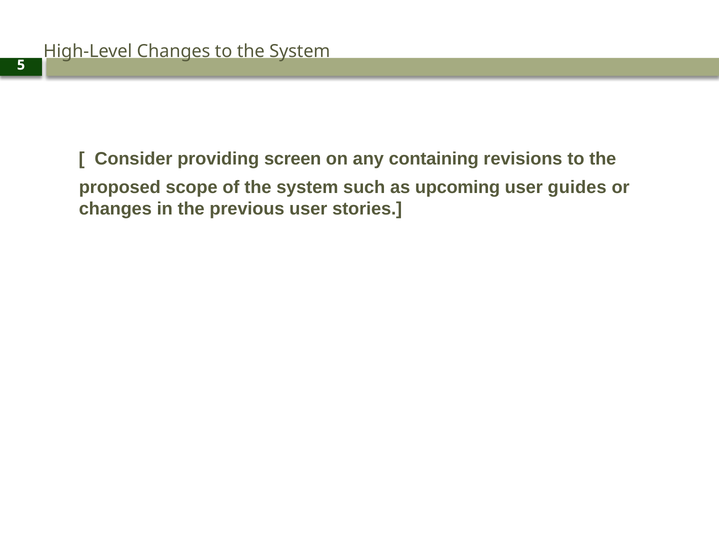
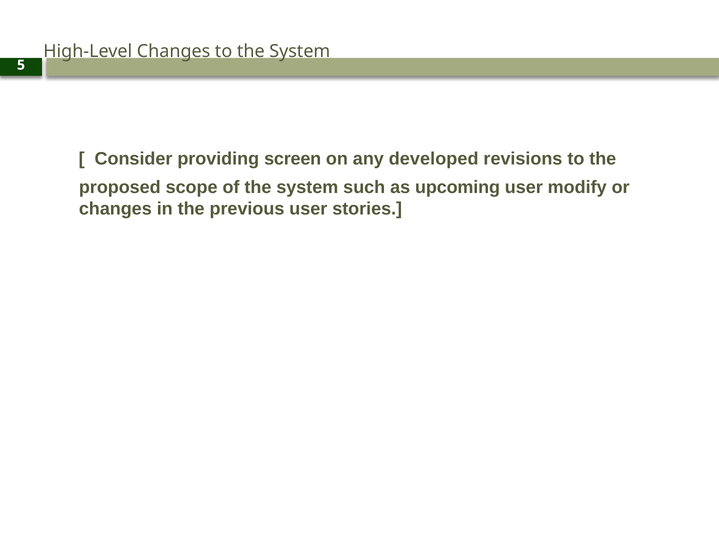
containing: containing -> developed
guides: guides -> modify
